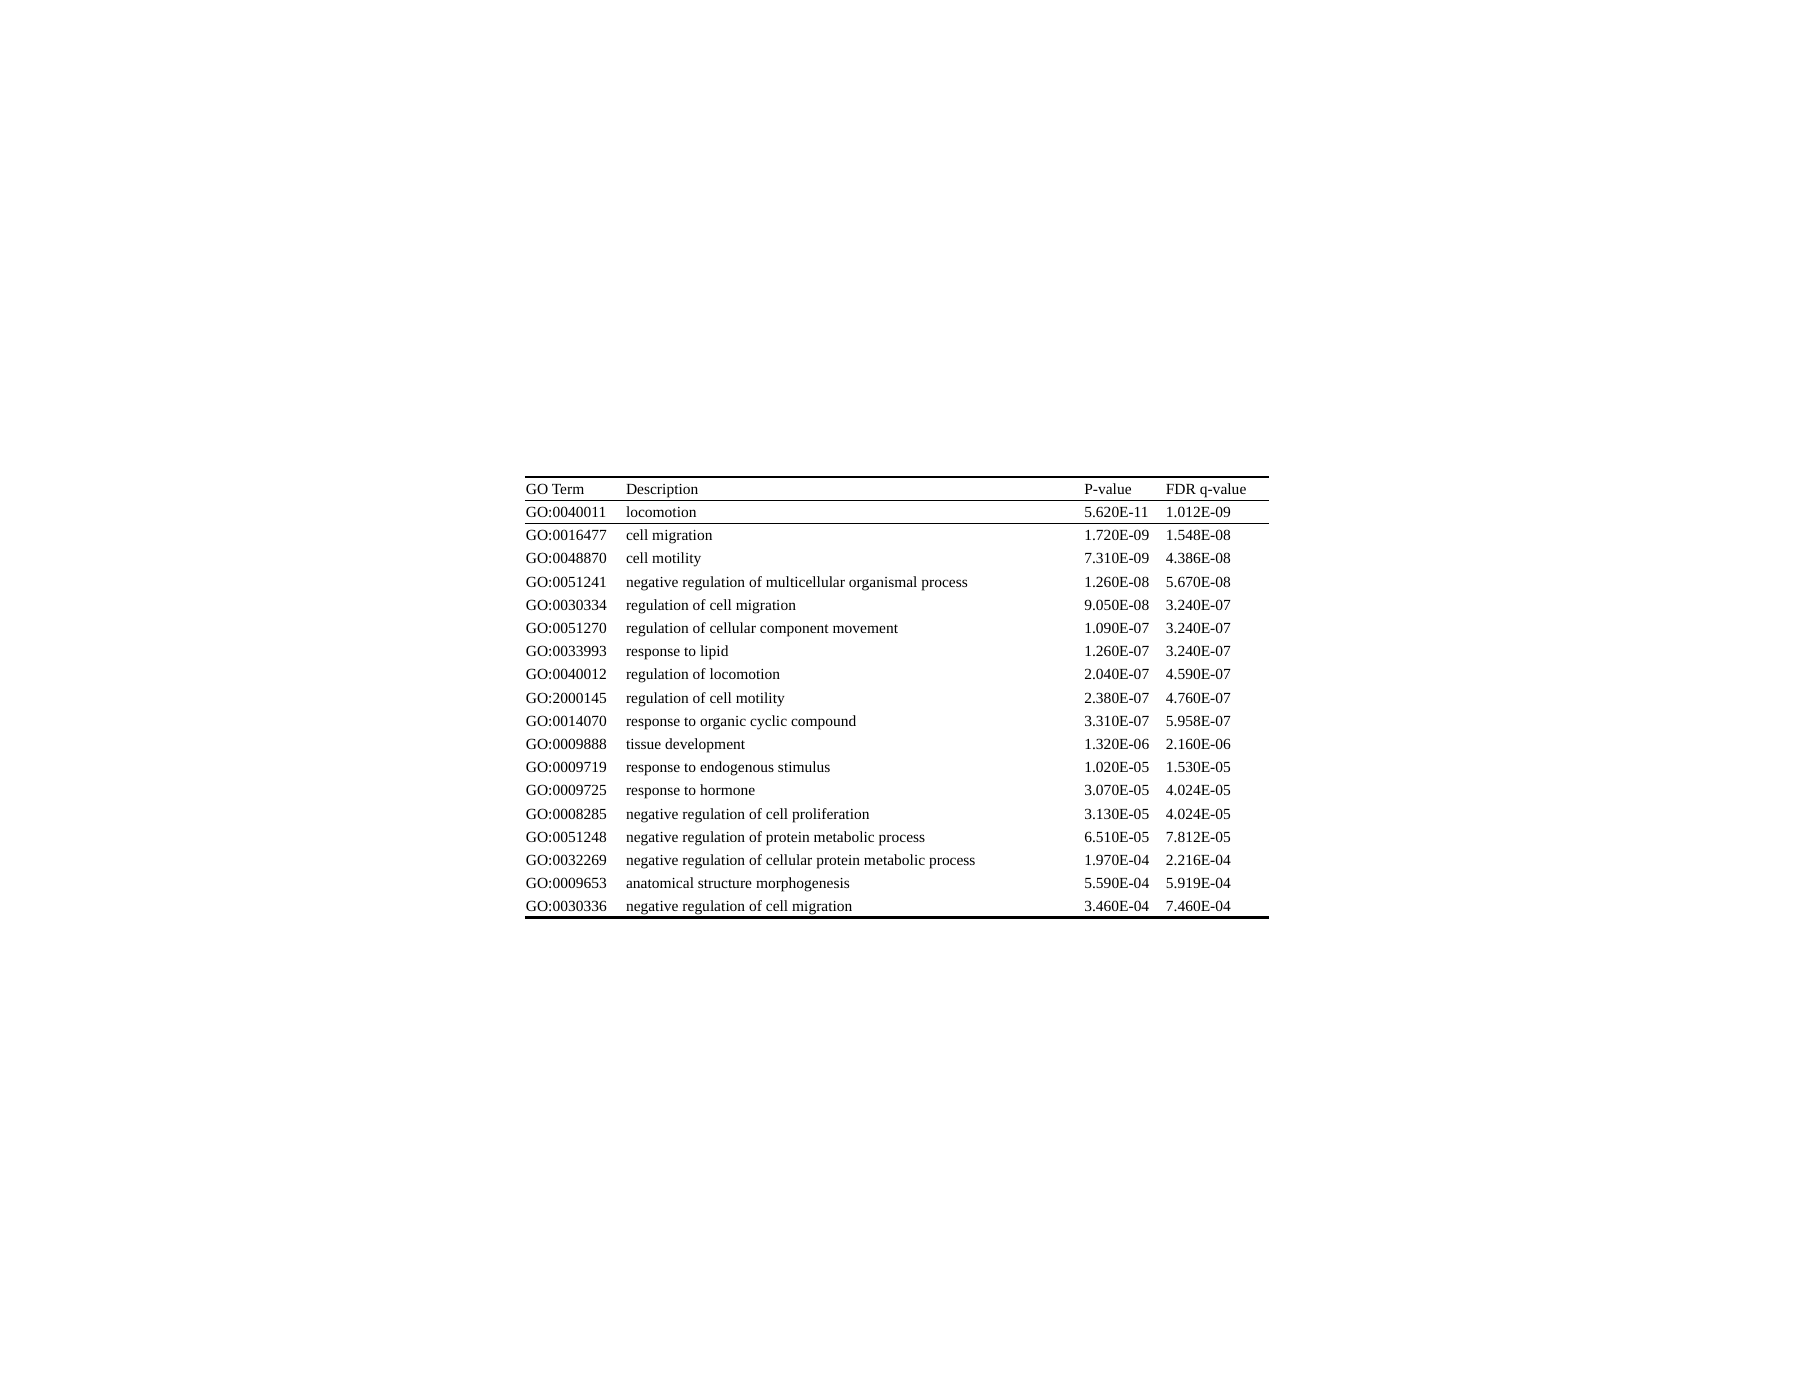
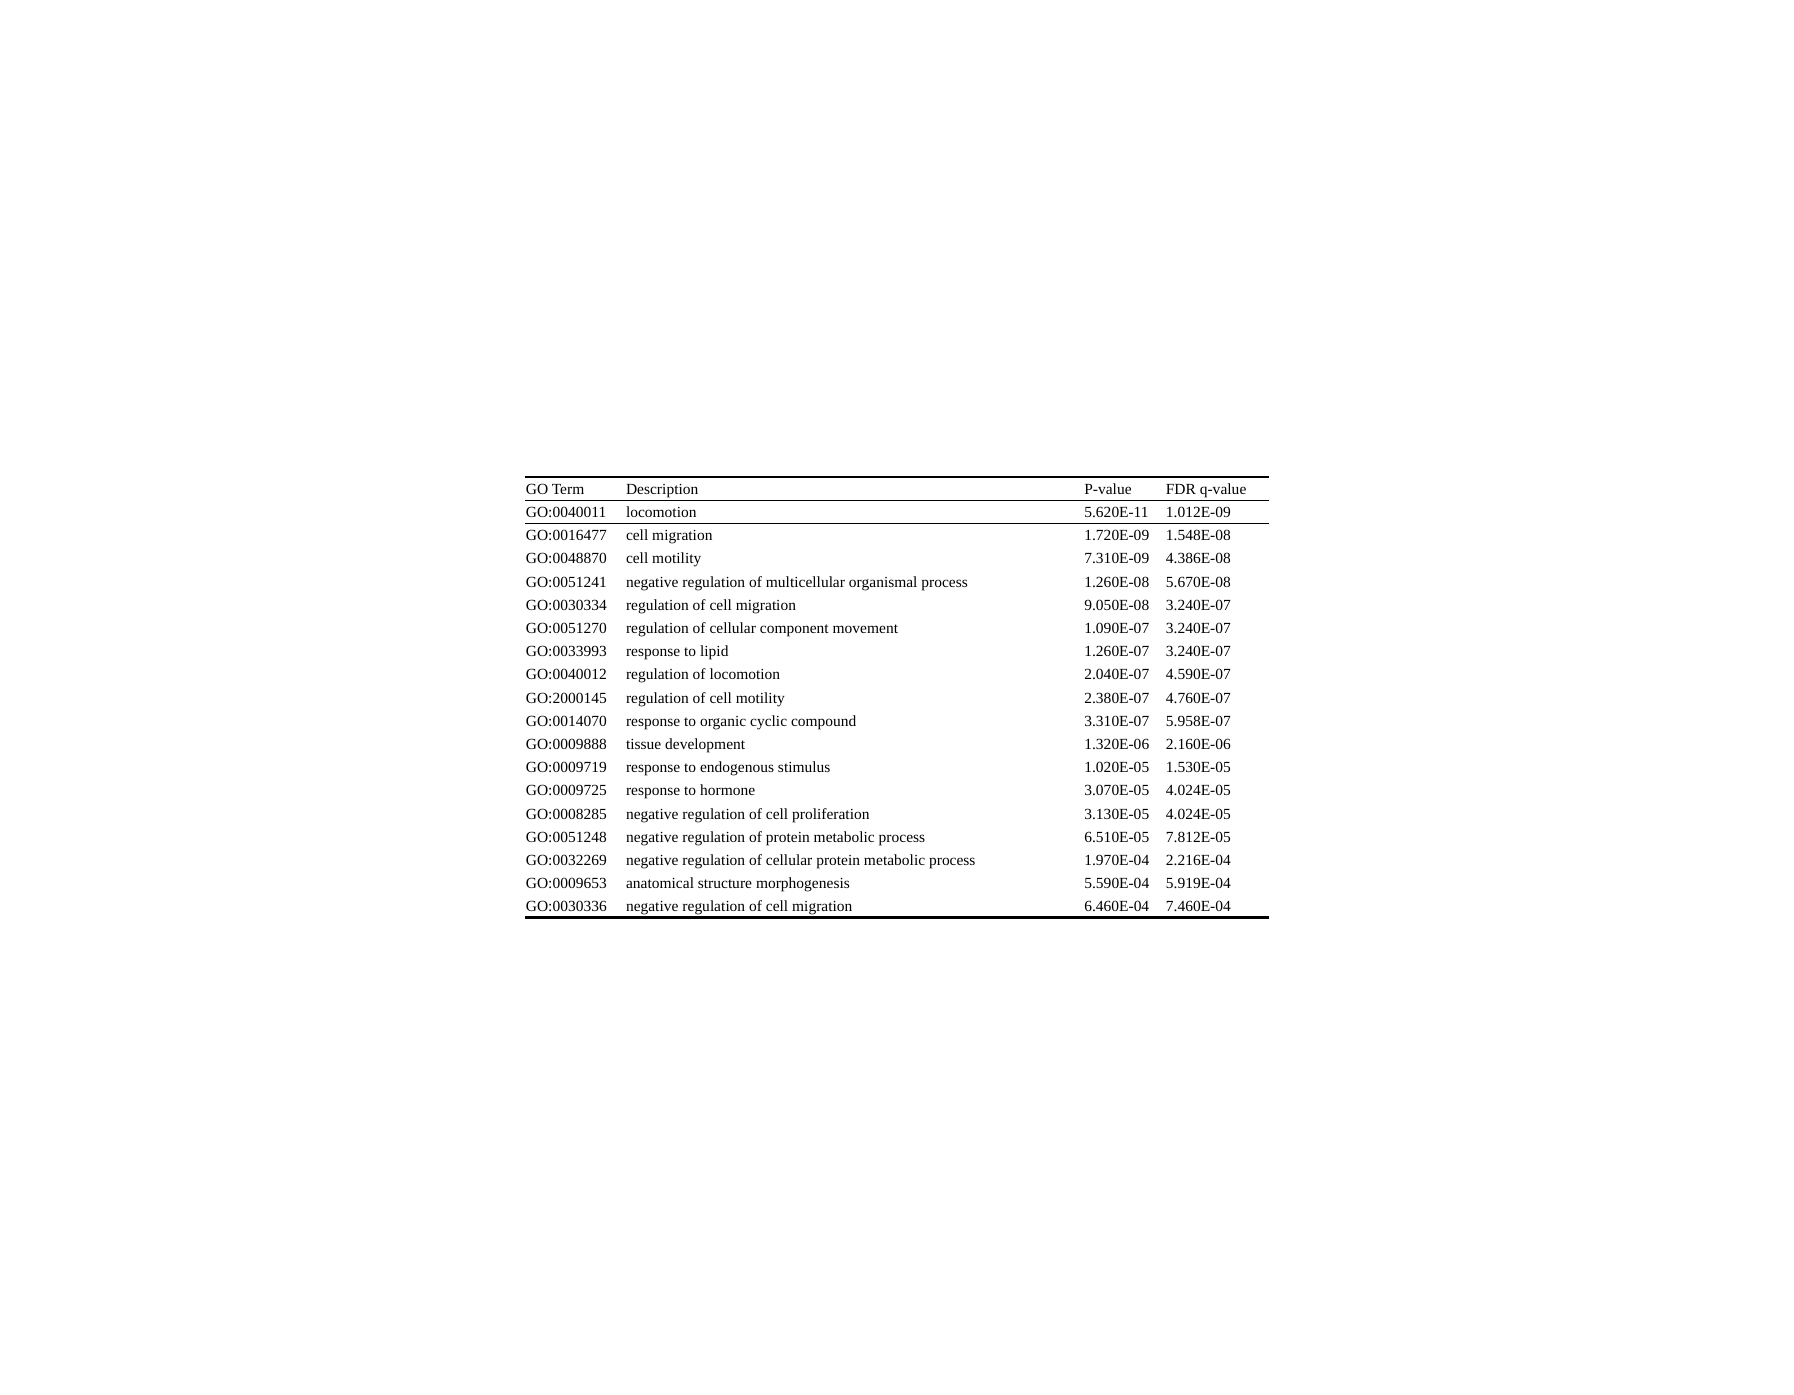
3.460E-04: 3.460E-04 -> 6.460E-04
